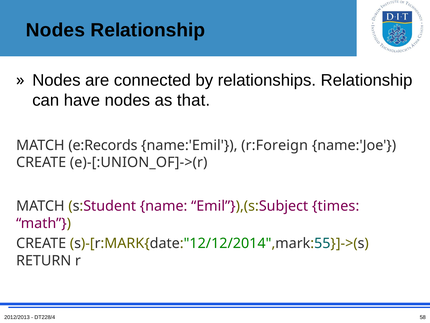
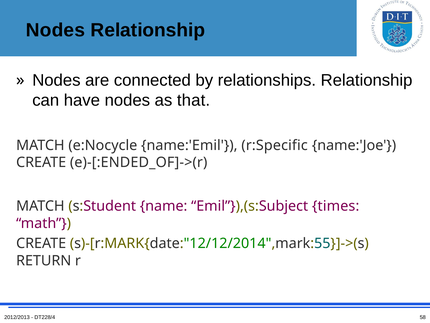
e:Records: e:Records -> e:Nocycle
r:Foreign: r:Foreign -> r:Specific
e)-[:UNION_OF]->(r: e)-[:UNION_OF]->(r -> e)-[:ENDED_OF]->(r
